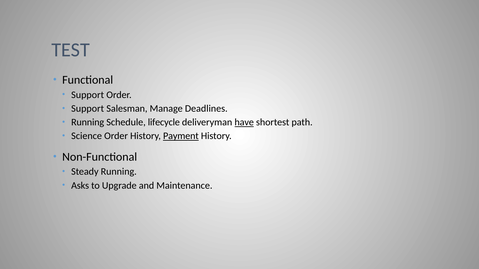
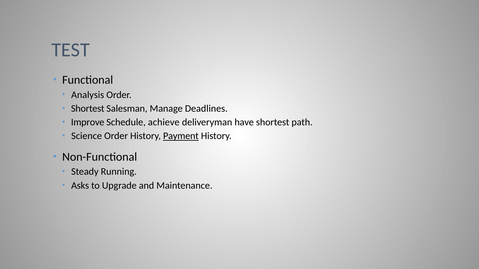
Support at (88, 95): Support -> Analysis
Support at (88, 109): Support -> Shortest
Running at (88, 122): Running -> Improve
lifecycle: lifecycle -> achieve
have underline: present -> none
